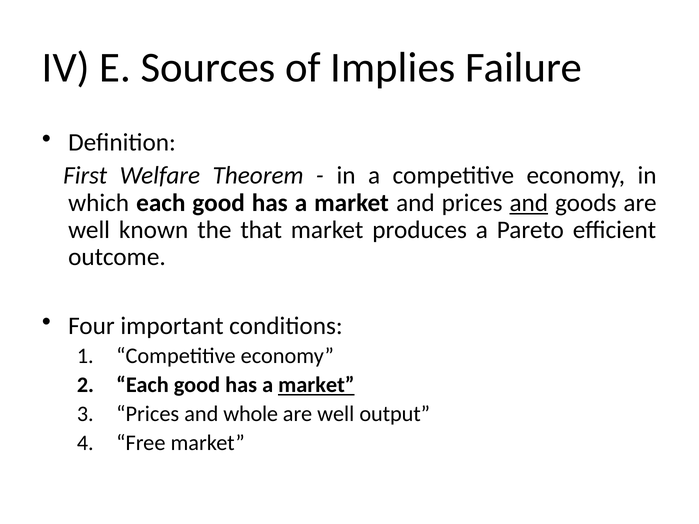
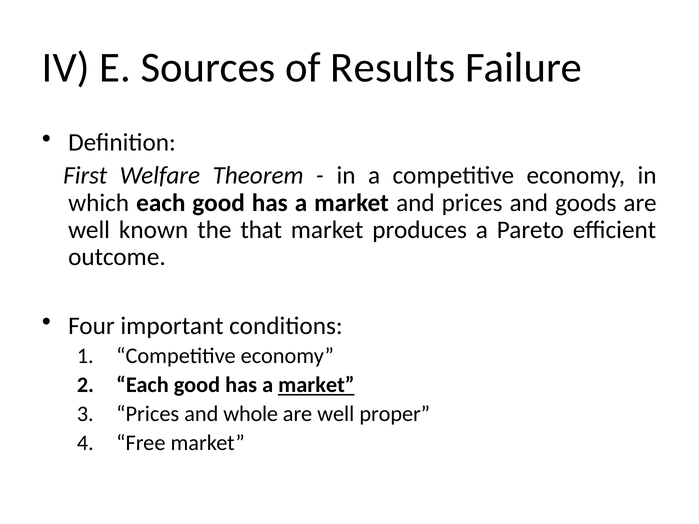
Implies: Implies -> Results
and at (529, 203) underline: present -> none
output: output -> proper
